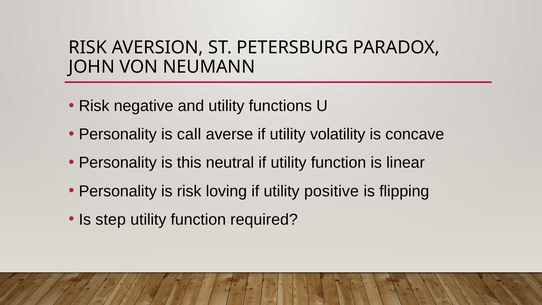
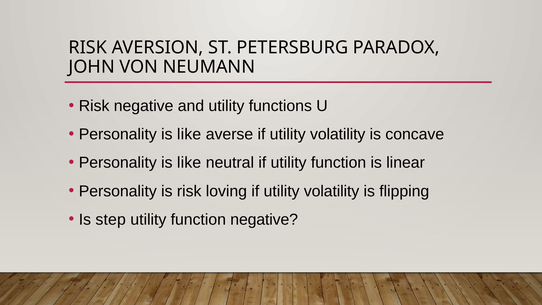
call at (189, 134): call -> like
this at (189, 163): this -> like
loving if utility positive: positive -> volatility
function required: required -> negative
